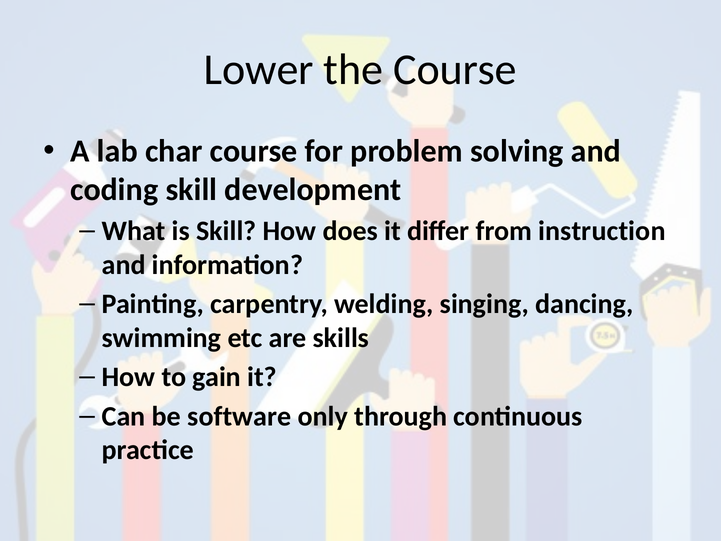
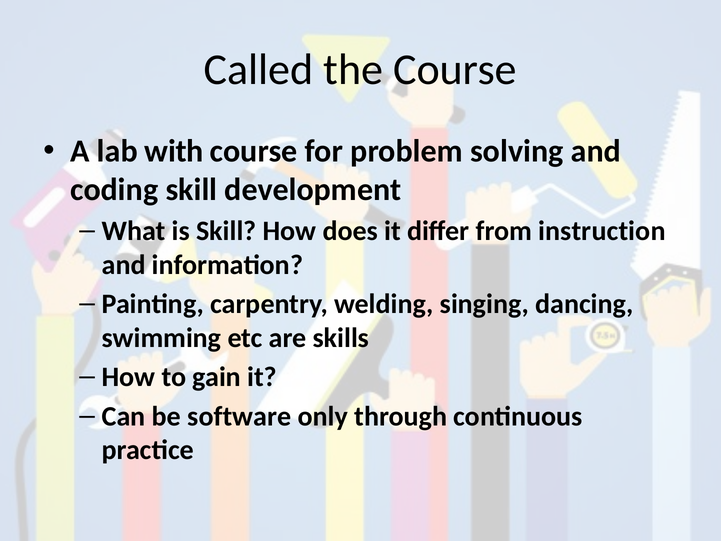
Lower: Lower -> Called
char: char -> with
